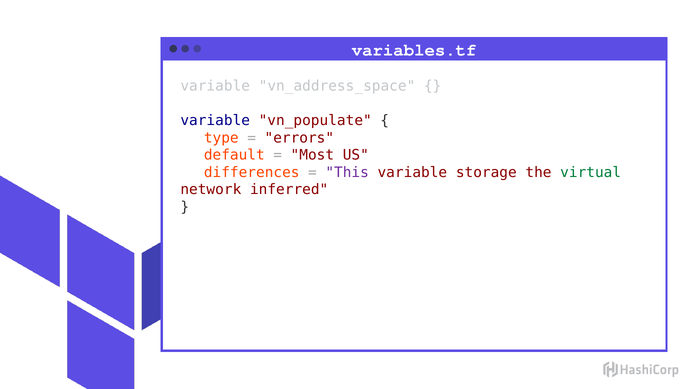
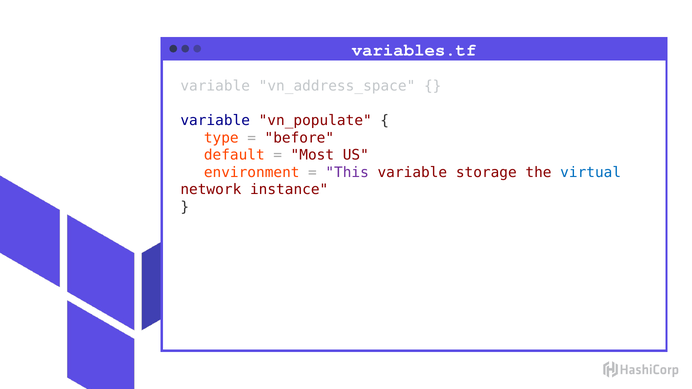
errors: errors -> before
differences: differences -> environment
virtual colour: green -> blue
inferred: inferred -> instance
